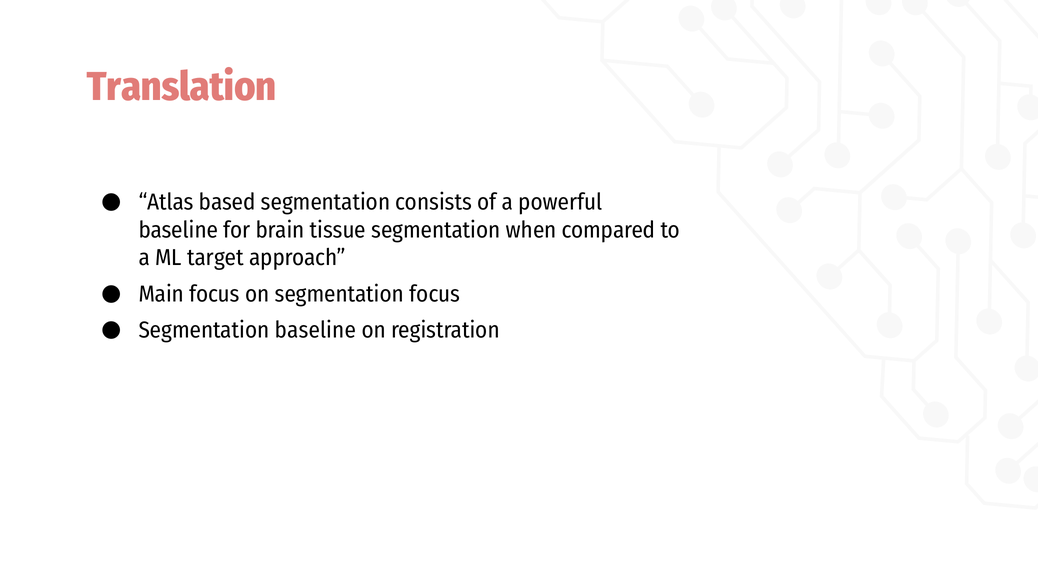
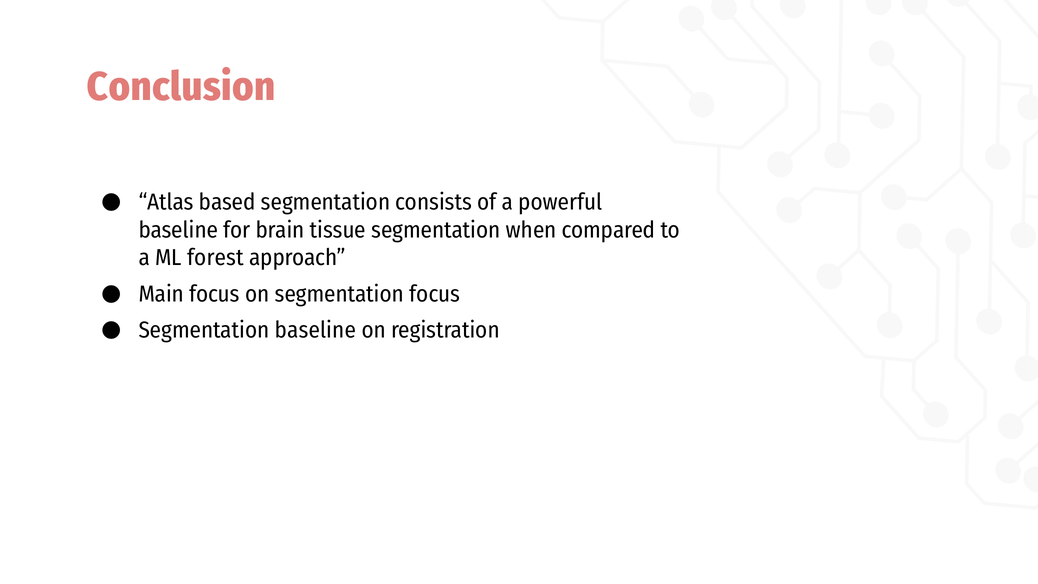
Translation: Translation -> Conclusion
target: target -> forest
